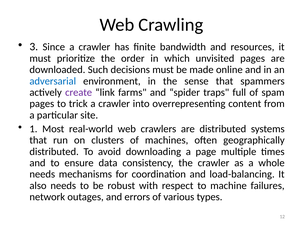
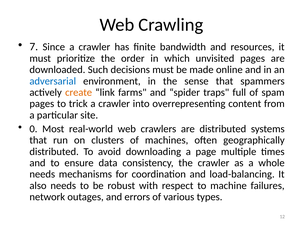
3: 3 -> 7
create colour: purple -> orange
1: 1 -> 0
